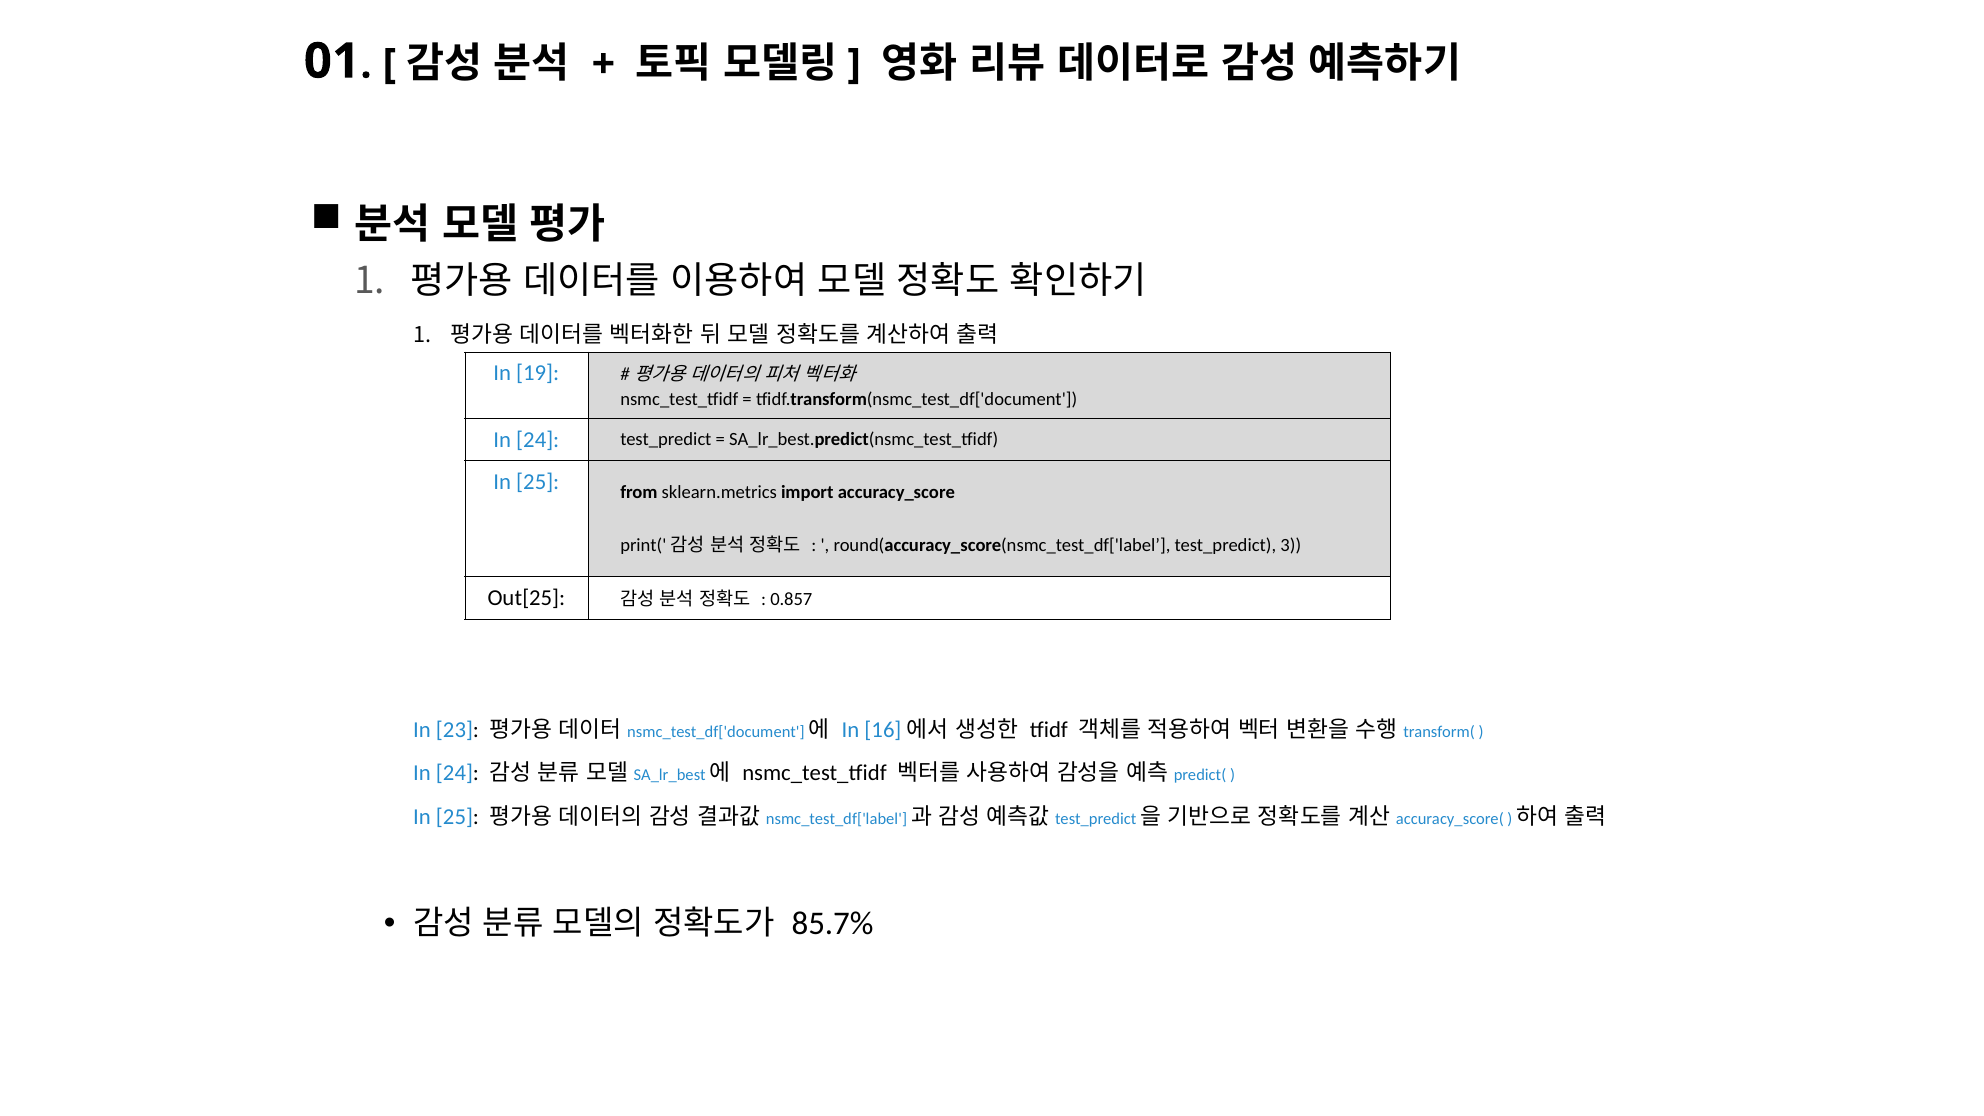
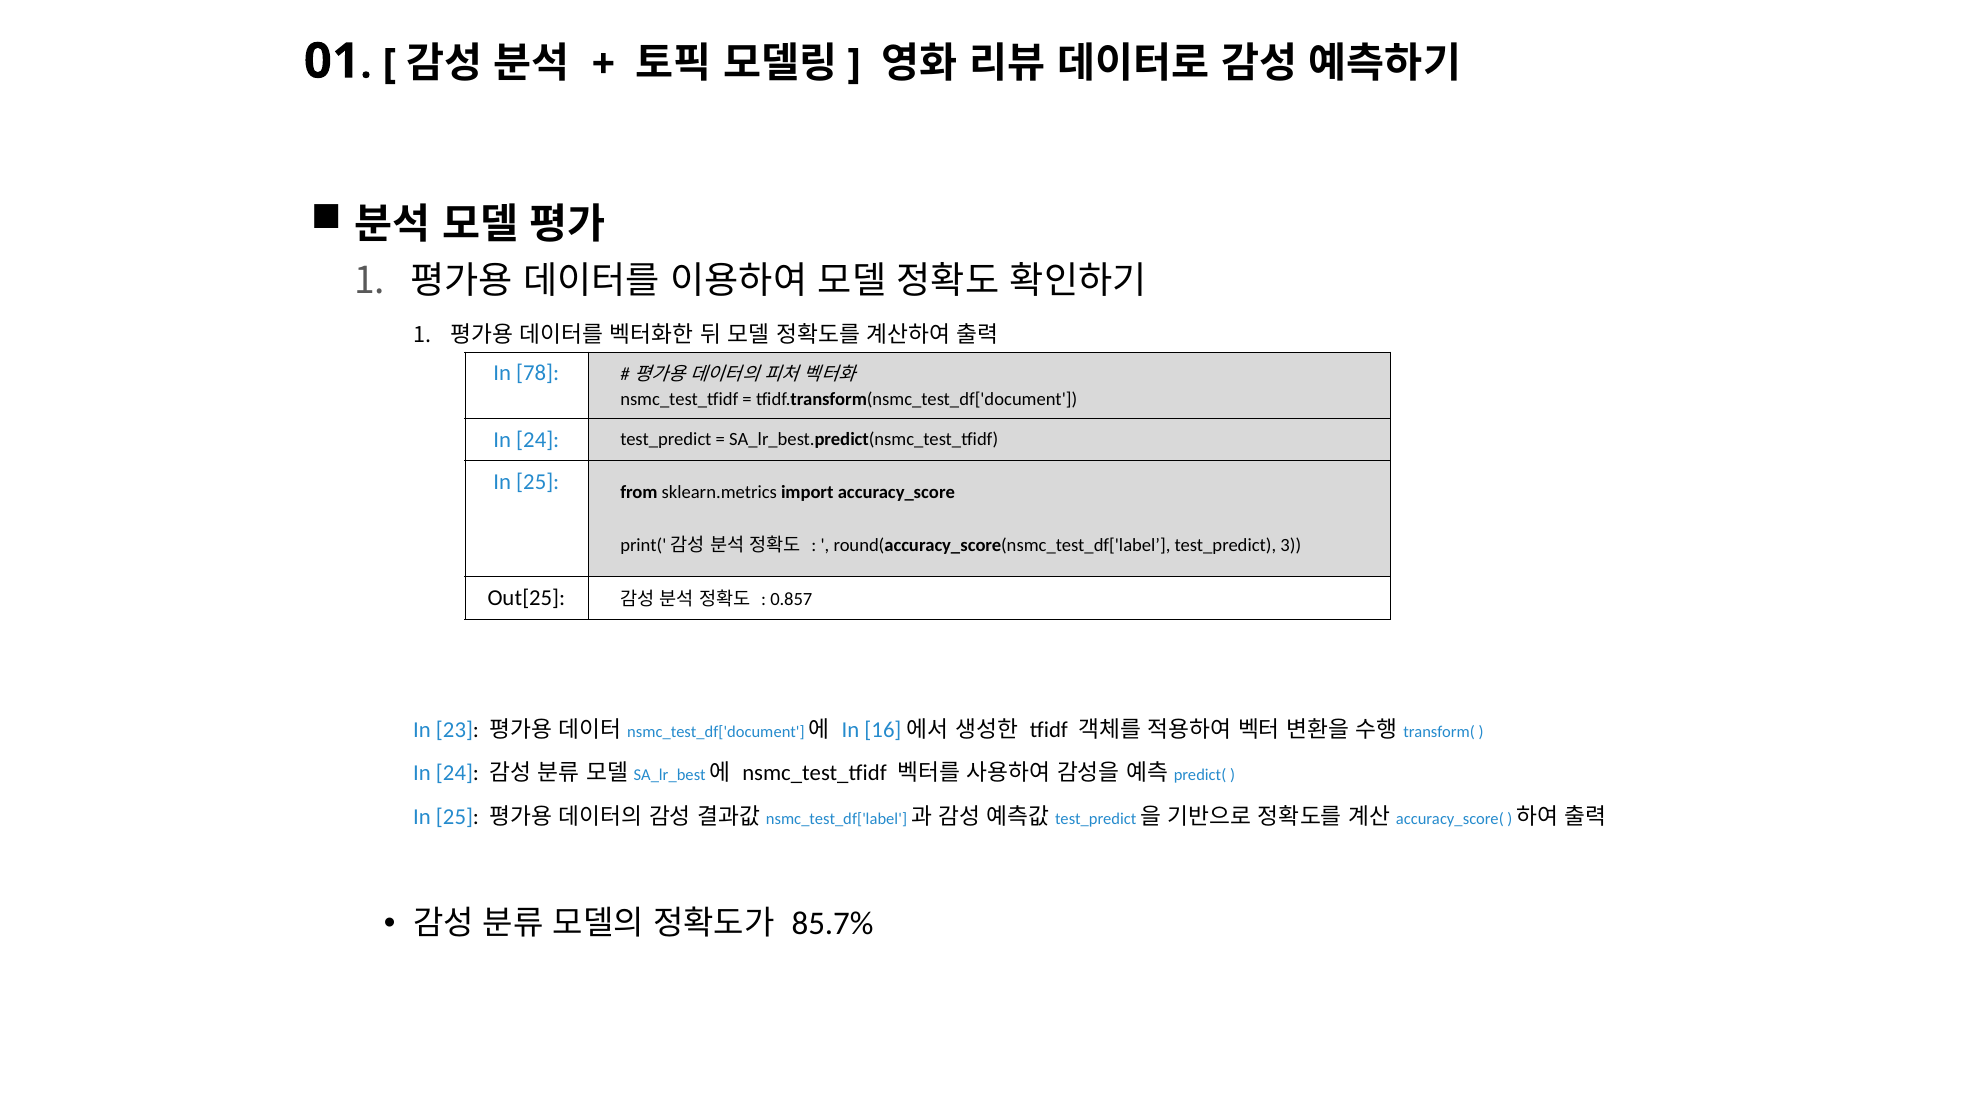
19: 19 -> 78
